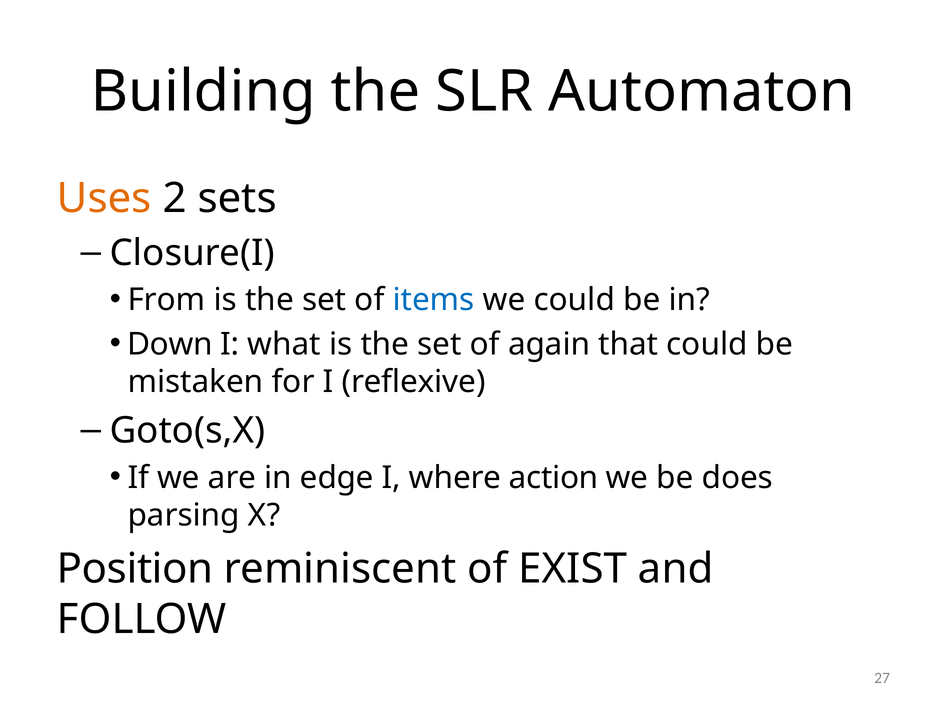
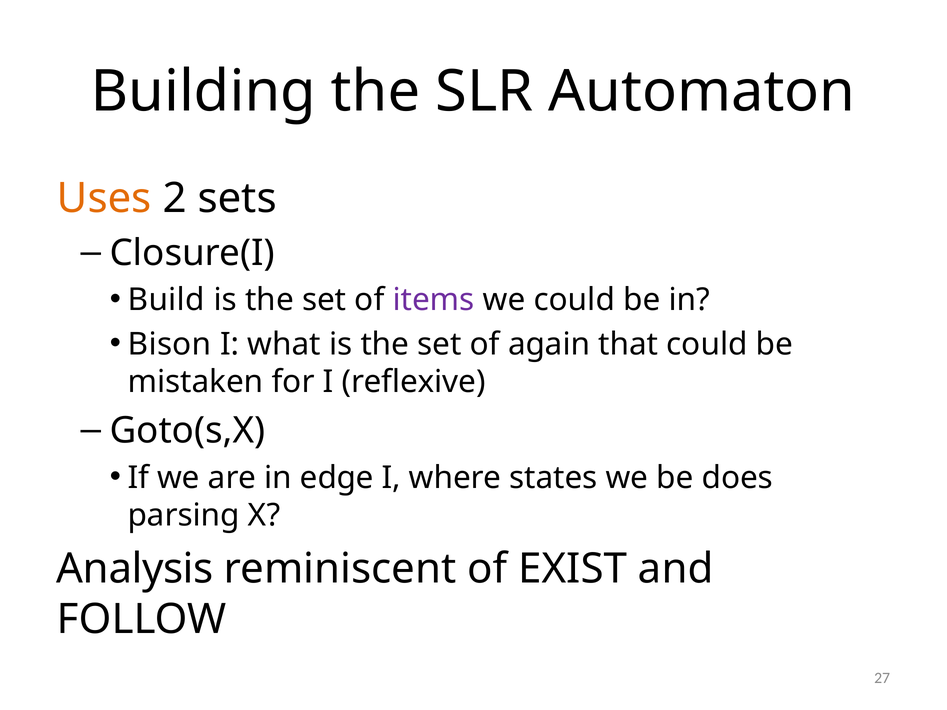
From: From -> Build
items colour: blue -> purple
Down: Down -> Bison
action: action -> states
Position: Position -> Analysis
